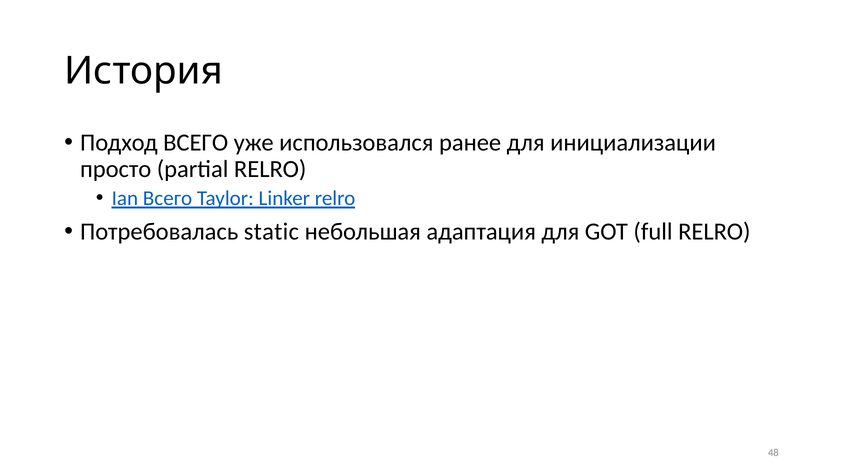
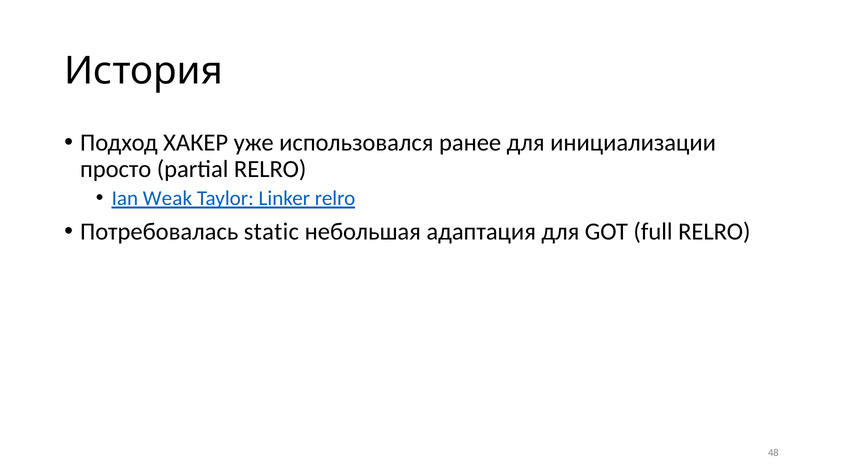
Подход ВСЕГО: ВСЕГО -> ХАКЕР
Ian Всего: Всего -> Weak
